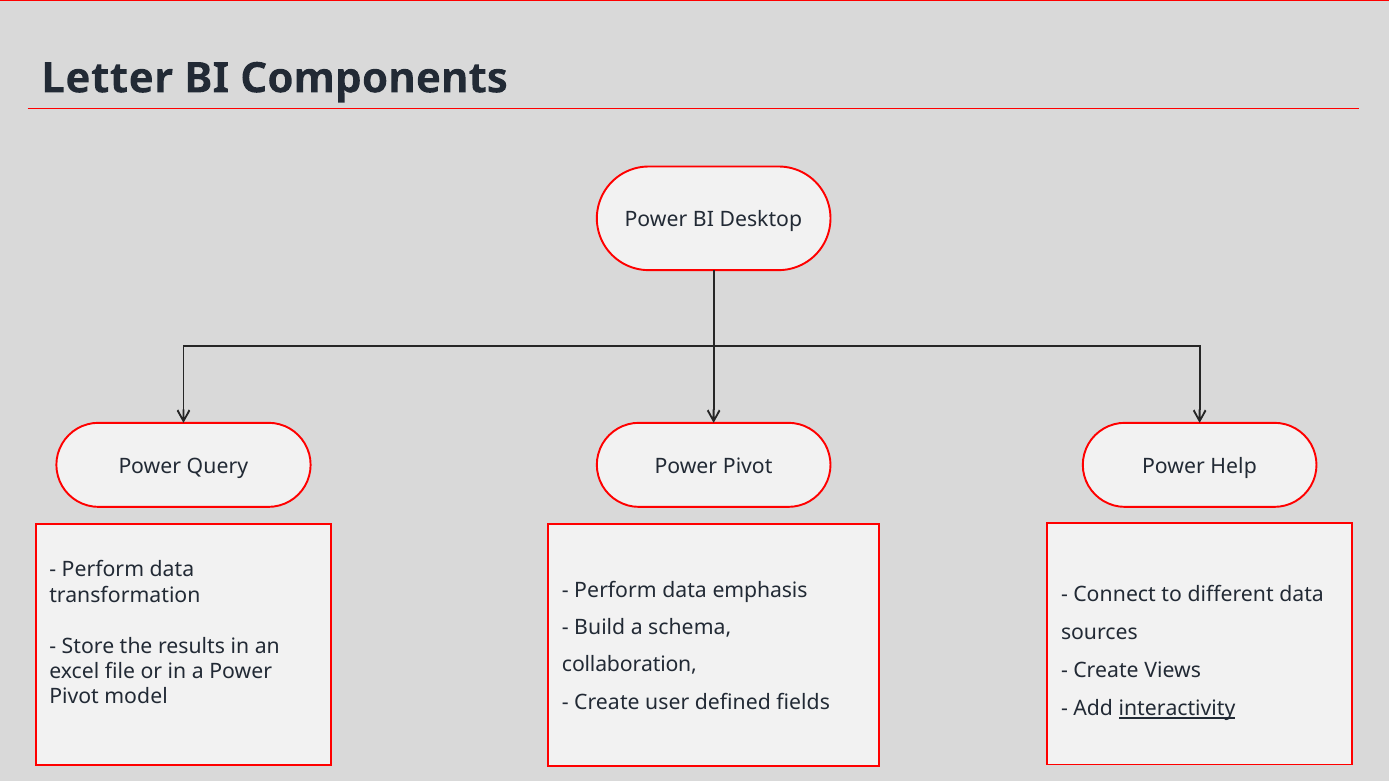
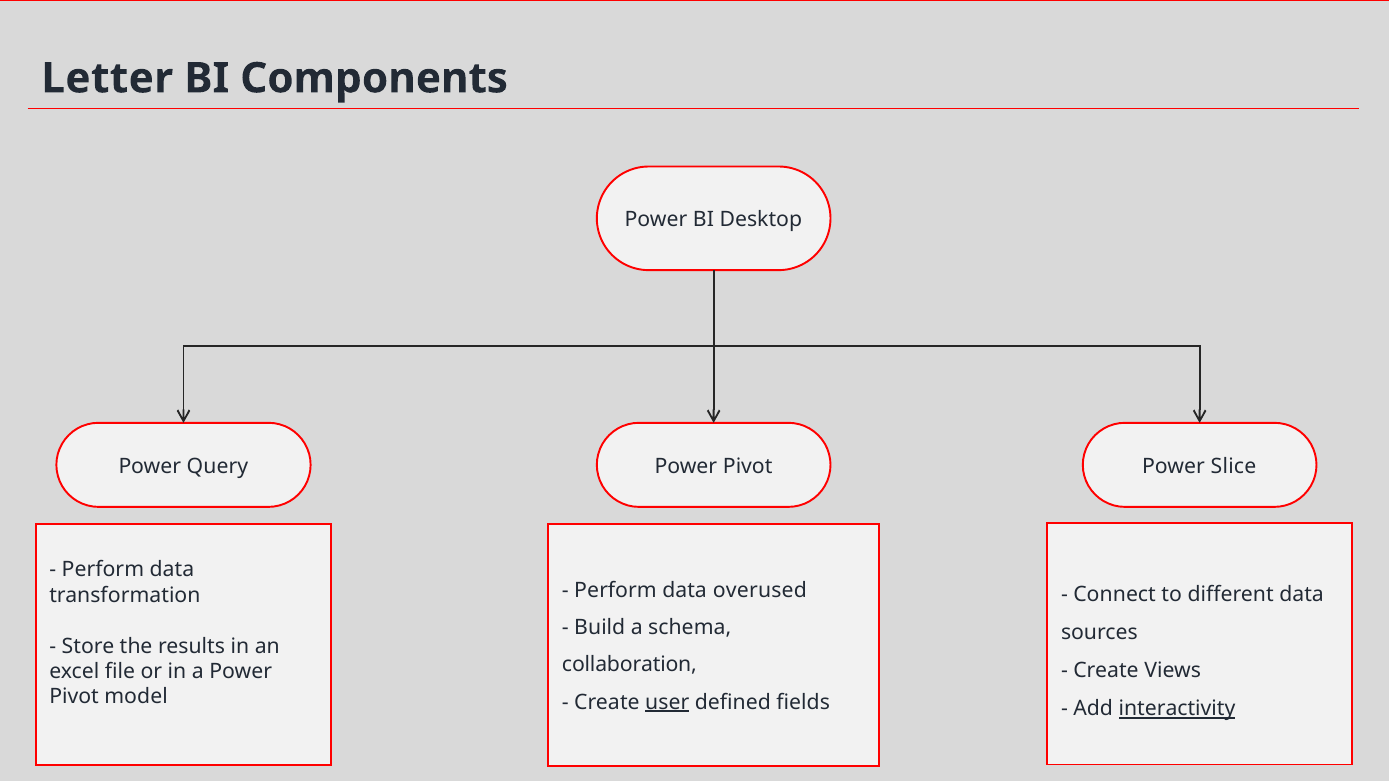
Help: Help -> Slice
emphasis: emphasis -> overused
user underline: none -> present
